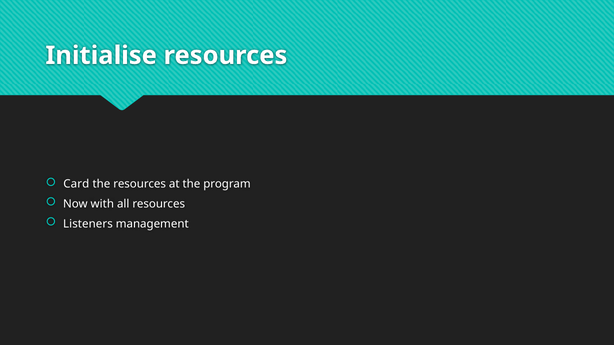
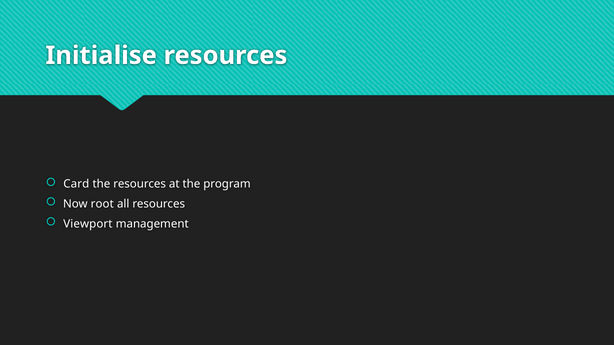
with: with -> root
Listeners: Listeners -> Viewport
